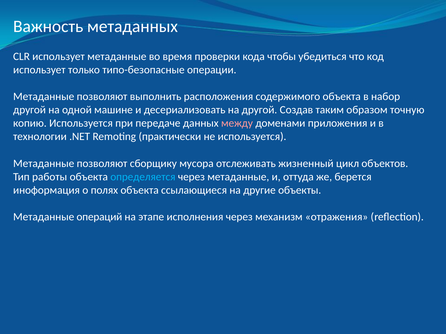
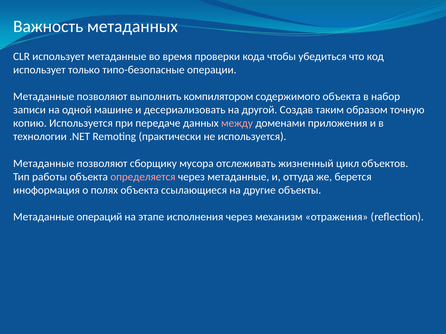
расположения: расположения -> компилятором
другой at (30, 110): другой -> записи
определяется colour: light blue -> pink
